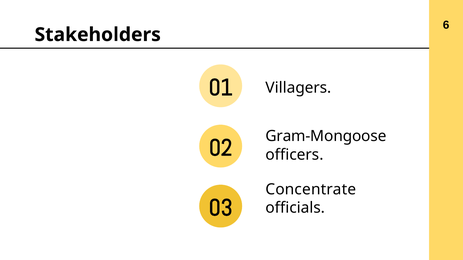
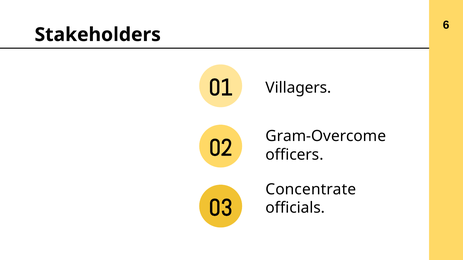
Gram-Mongoose: Gram-Mongoose -> Gram-Overcome
